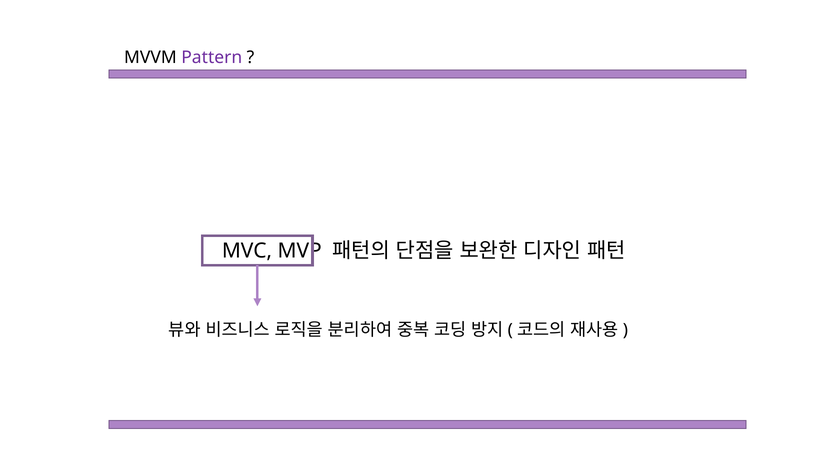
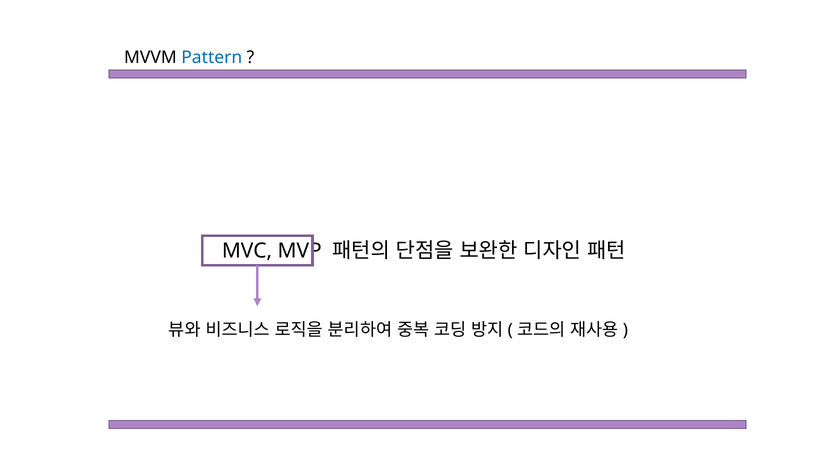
Pattern colour: purple -> blue
